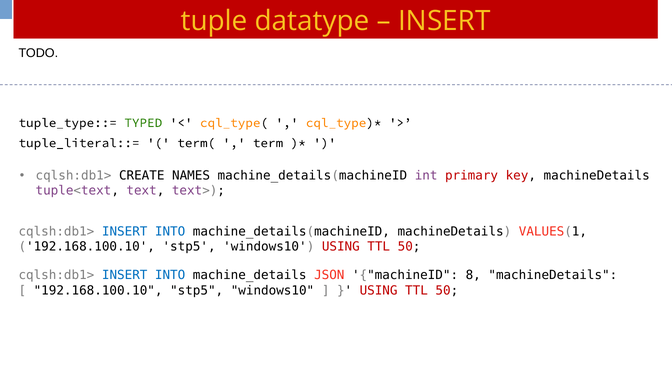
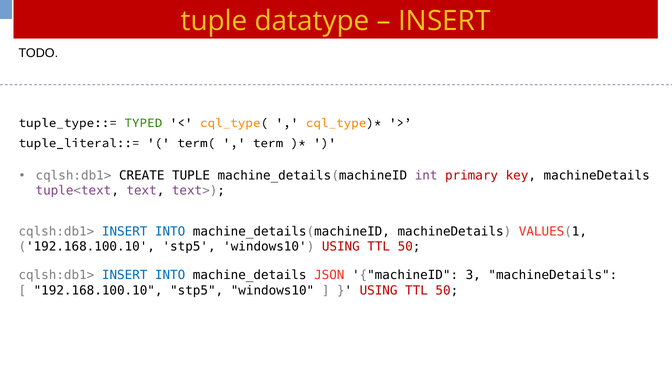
CREATE NAMES: NAMES -> TUPLE
8: 8 -> 3
